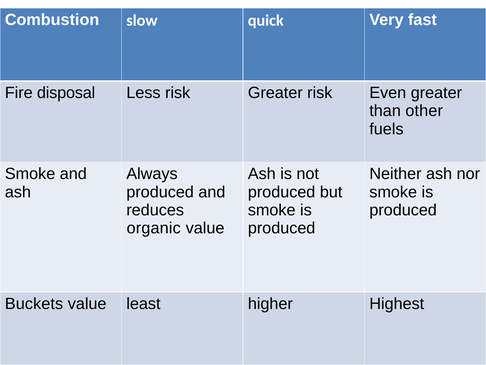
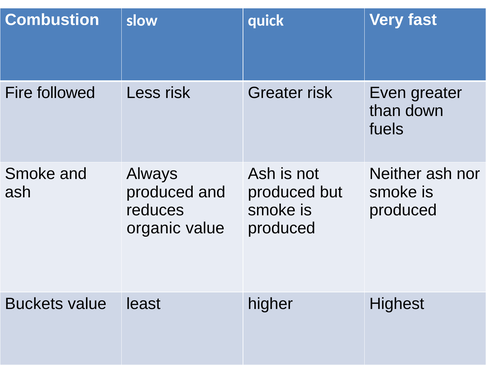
disposal: disposal -> followed
other: other -> down
